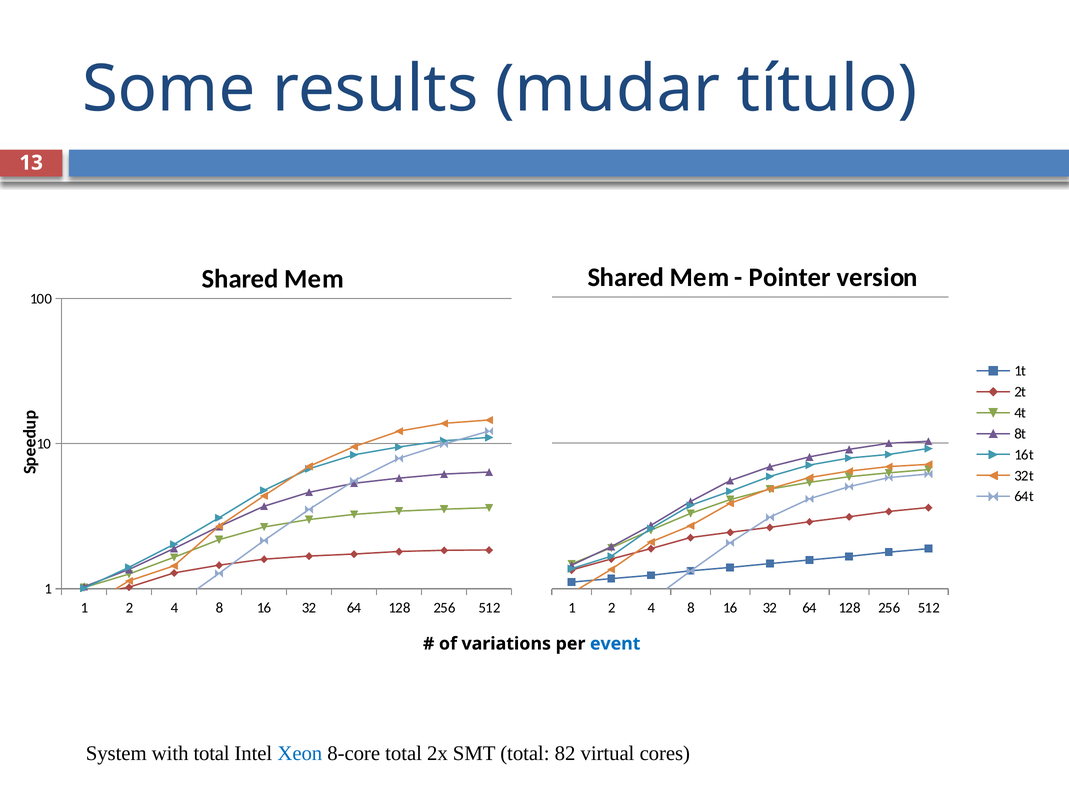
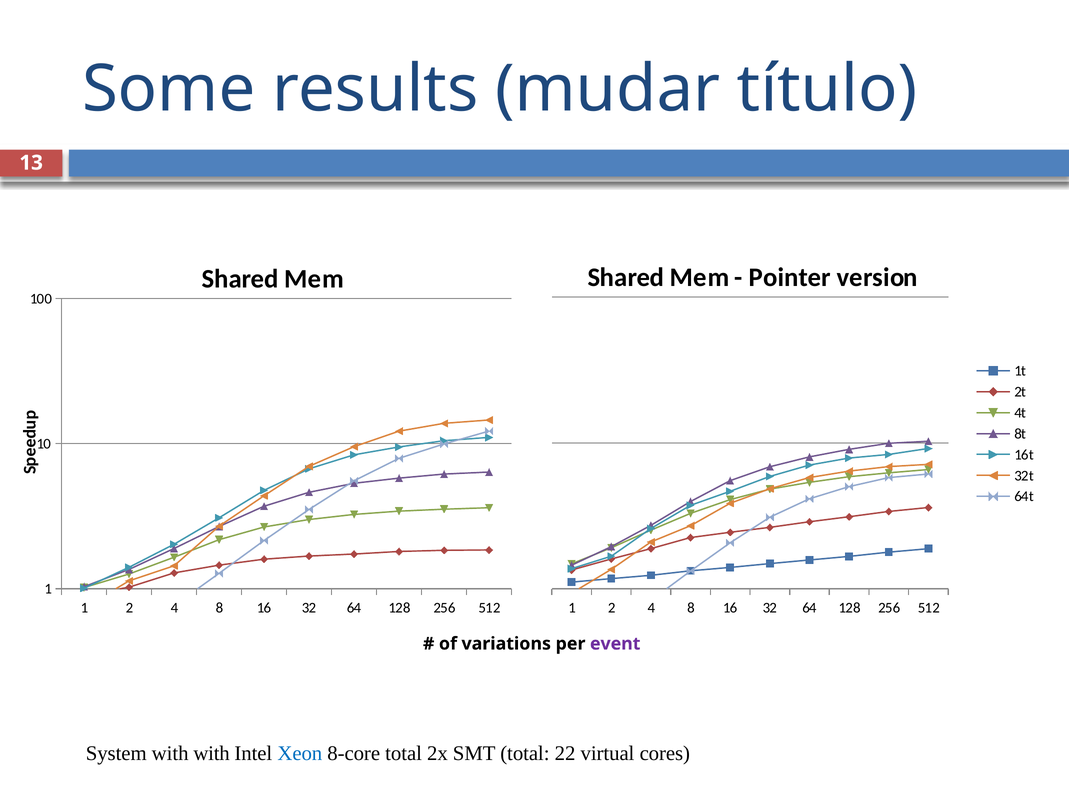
event colour: blue -> purple
with total: total -> with
82: 82 -> 22
